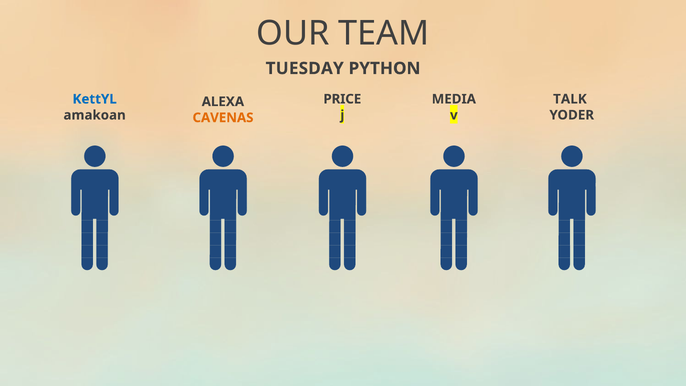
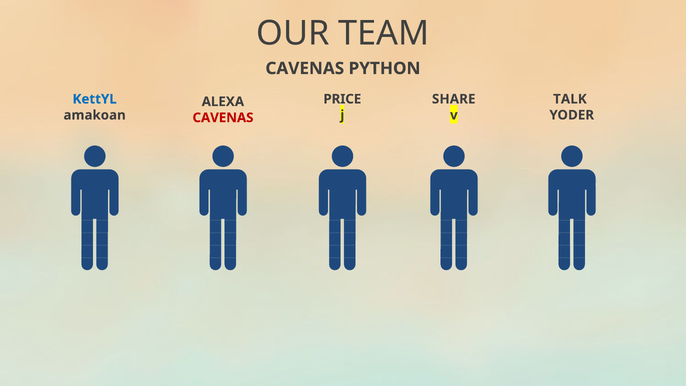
TUESDAY at (305, 68): TUESDAY -> CAVENAS
MEDIA: MEDIA -> SHARE
CAVENAS at (223, 118) colour: orange -> red
